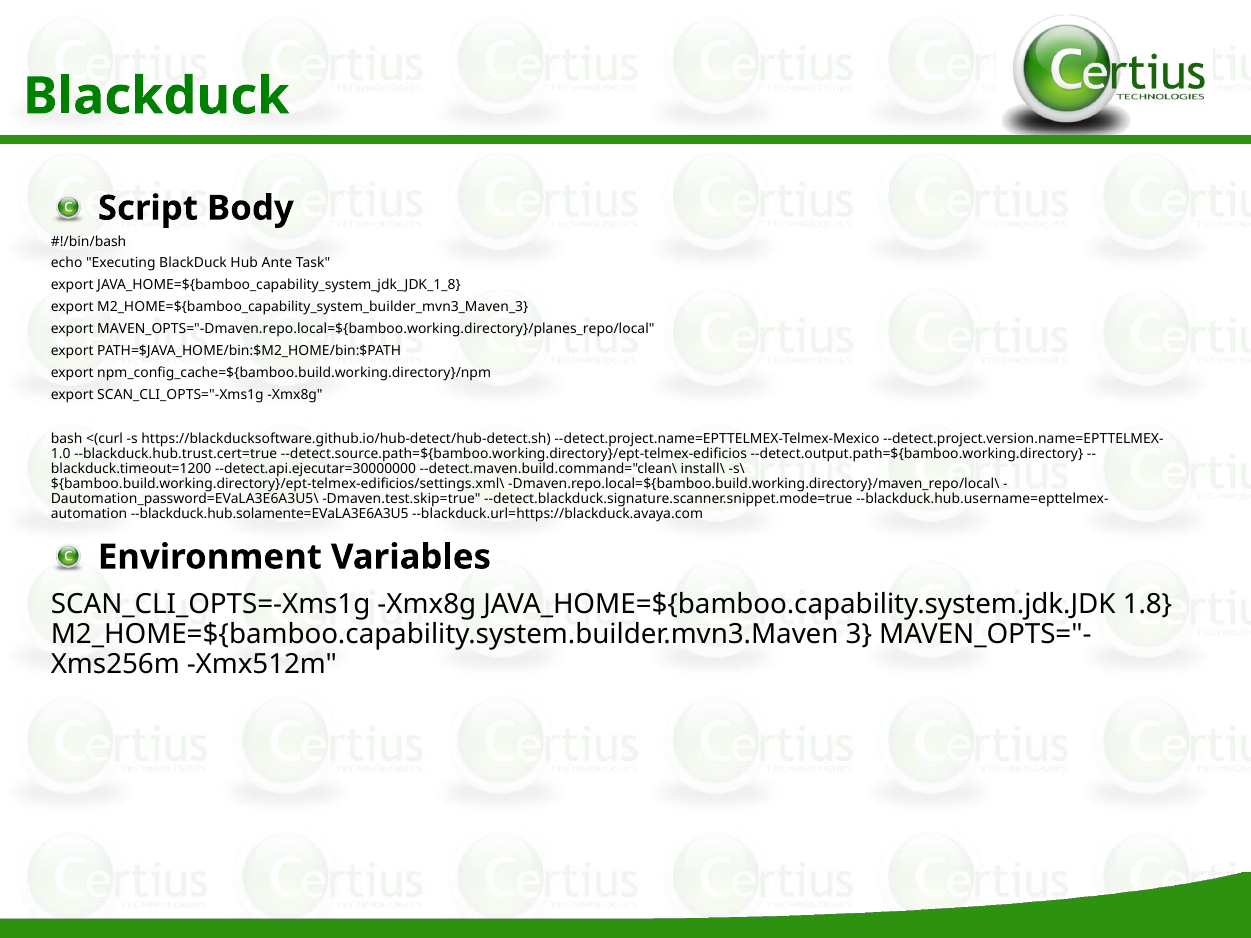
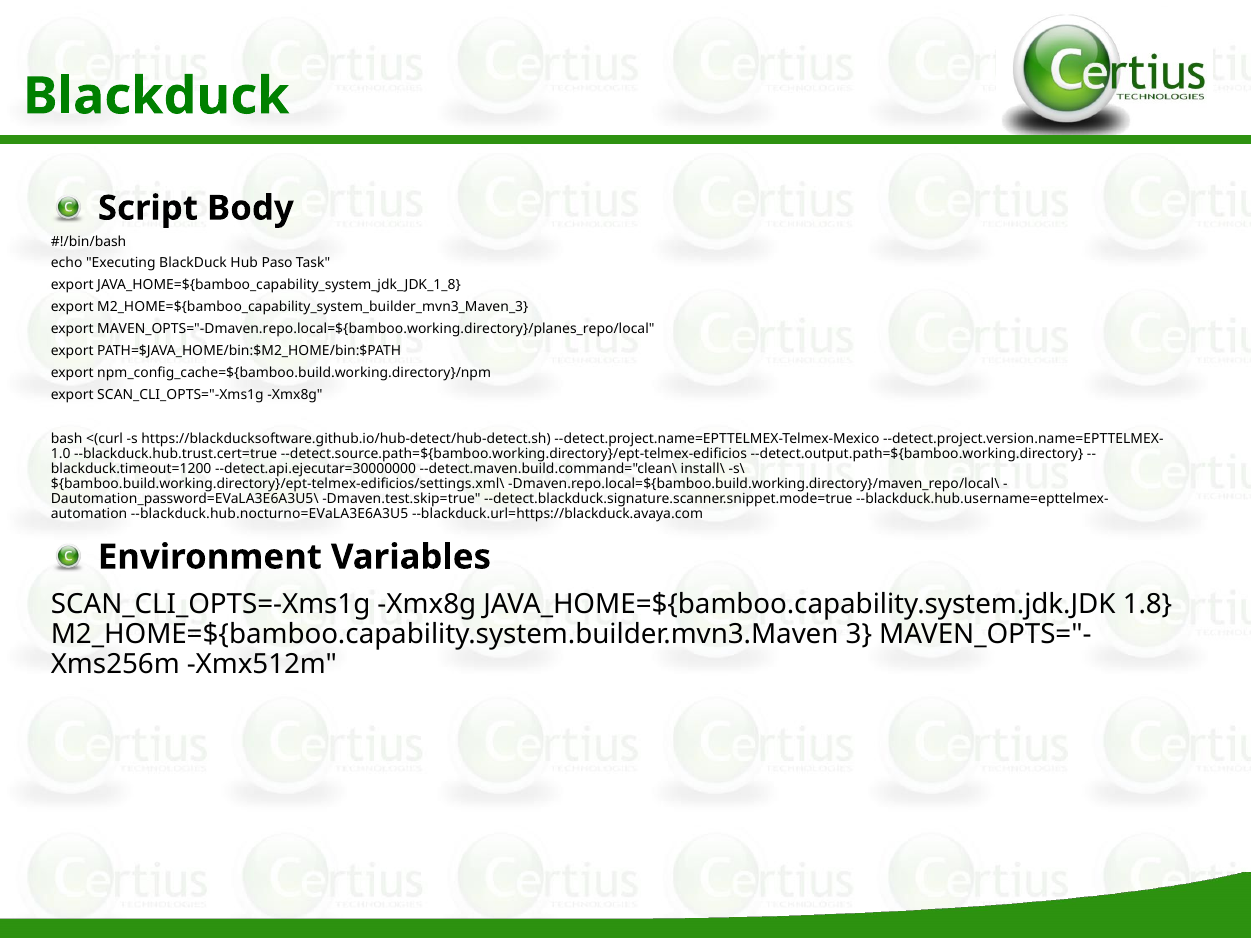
Ante: Ante -> Paso
--blackduck.hub.solamente=EVaLA3E6A3U5: --blackduck.hub.solamente=EVaLA3E6A3U5 -> --blackduck.hub.nocturno=EVaLA3E6A3U5
